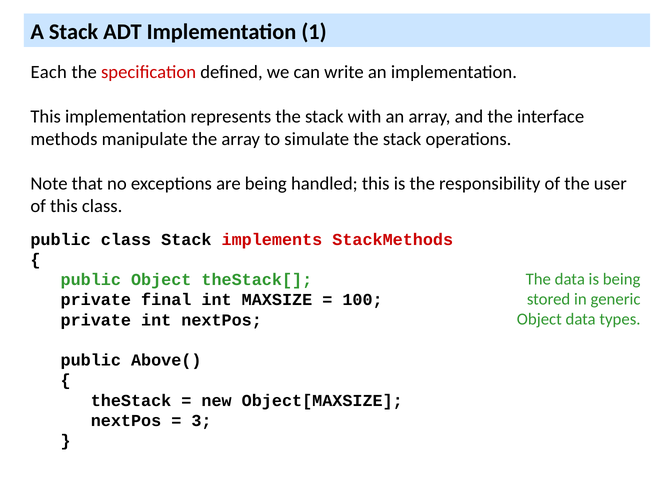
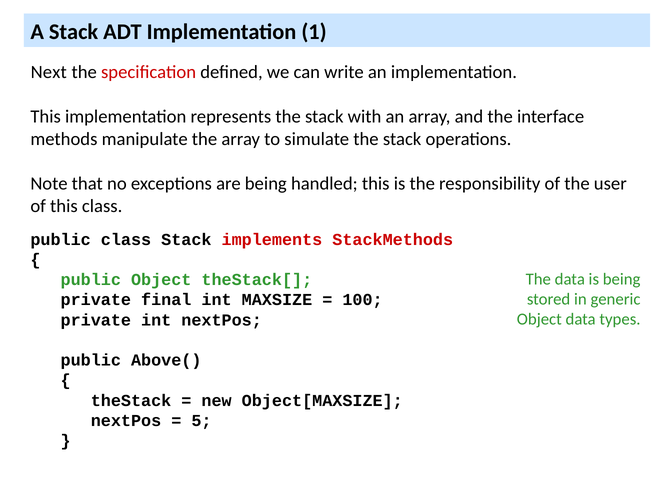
Each: Each -> Next
3: 3 -> 5
